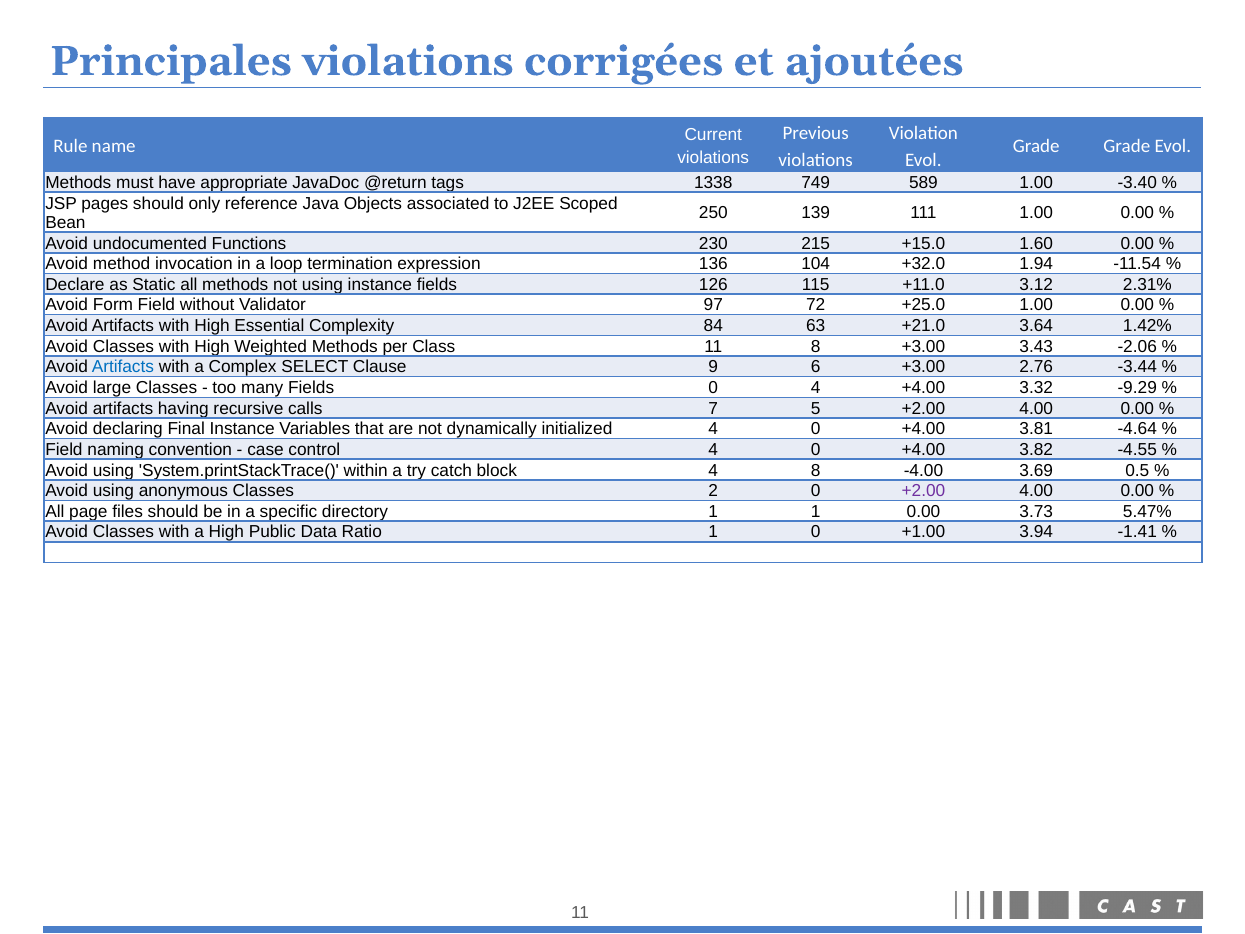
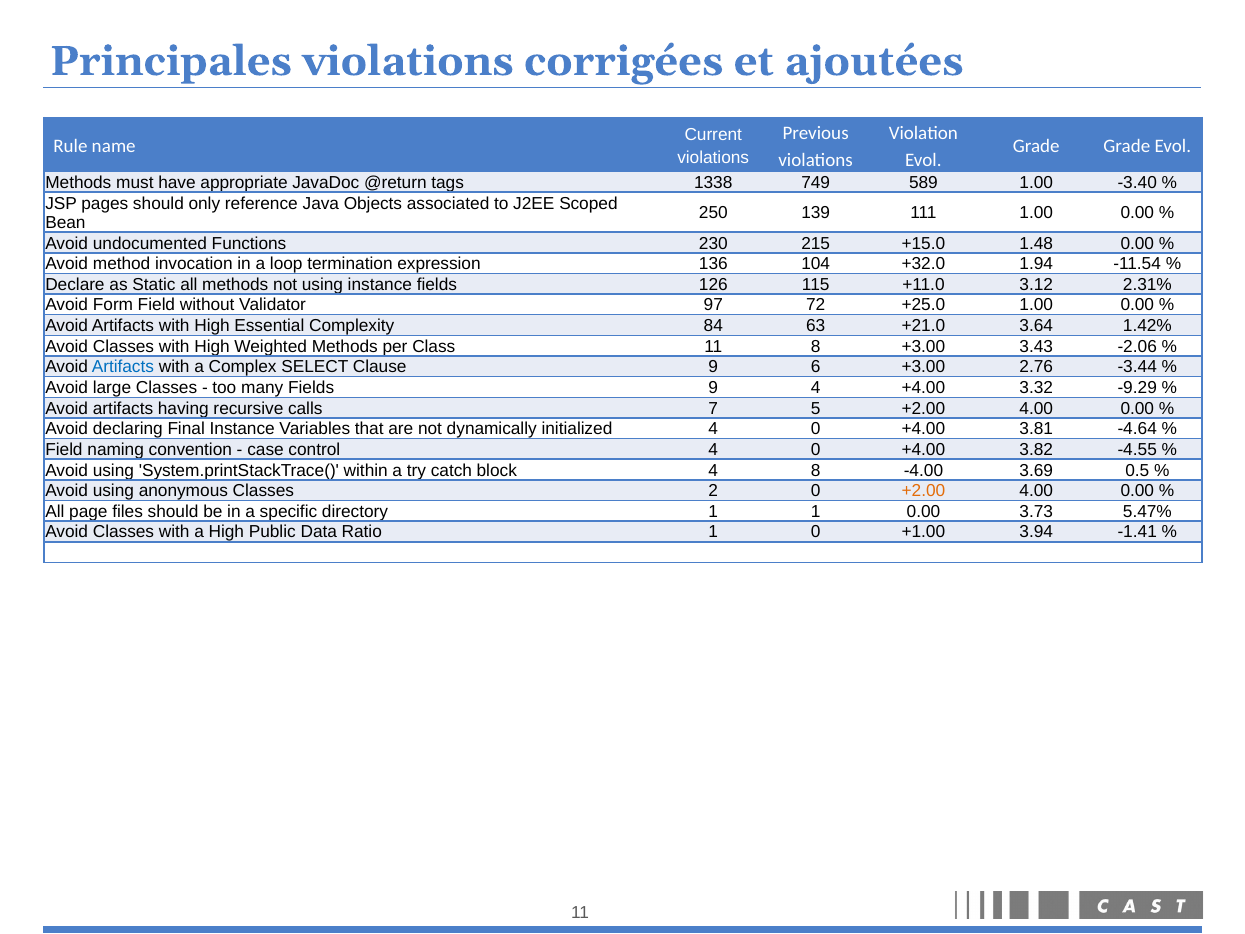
1.60: 1.60 -> 1.48
Fields 0: 0 -> 9
+2.00 at (923, 491) colour: purple -> orange
